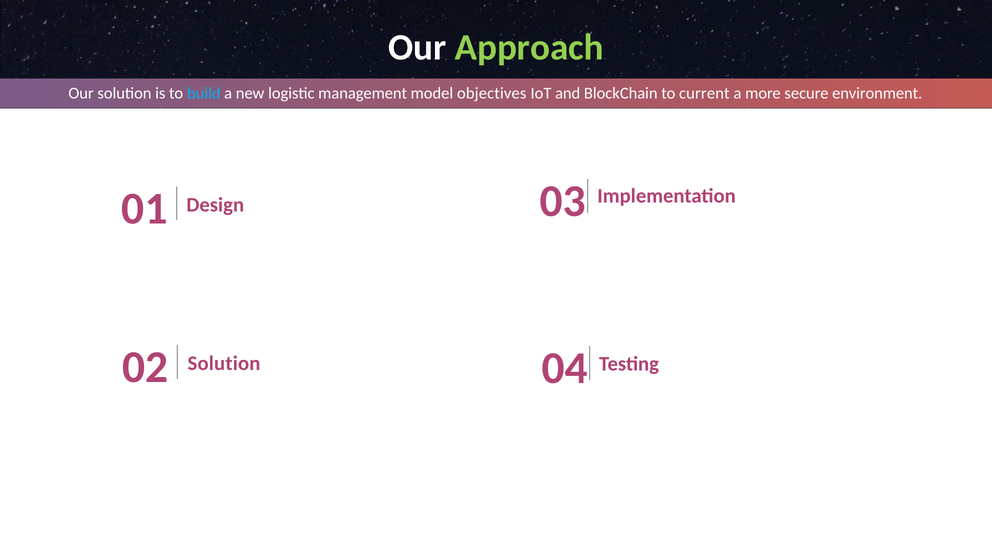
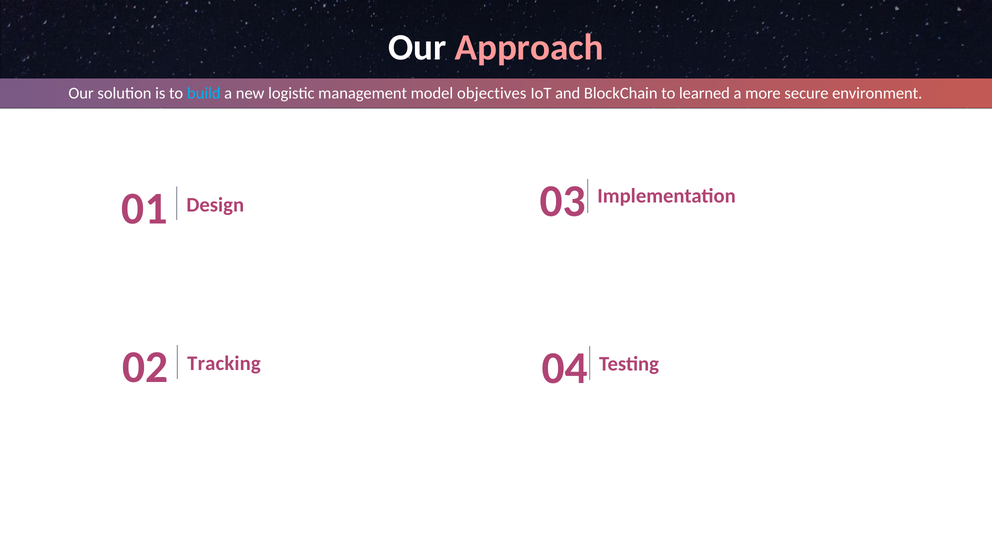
Approach colour: light green -> pink
current: current -> learned
Solution at (224, 364): Solution -> Tracking
